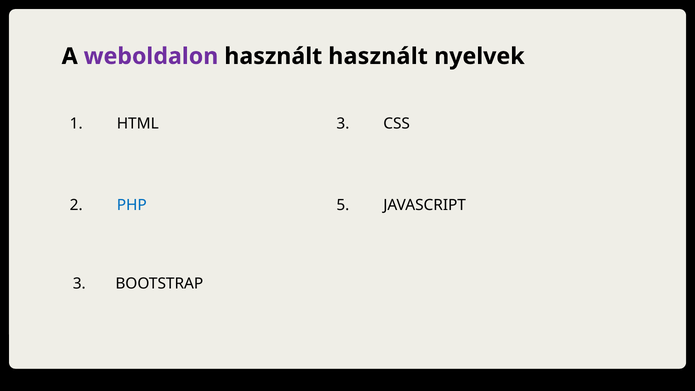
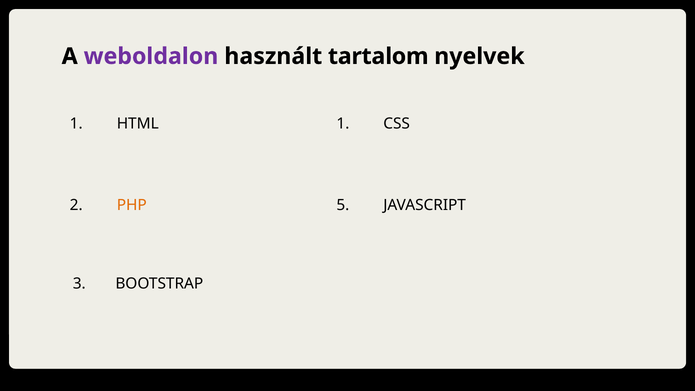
használt használt: használt -> tartalom
1 3: 3 -> 1
PHP colour: blue -> orange
